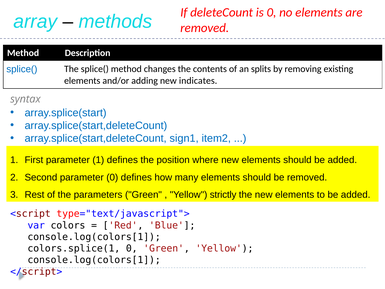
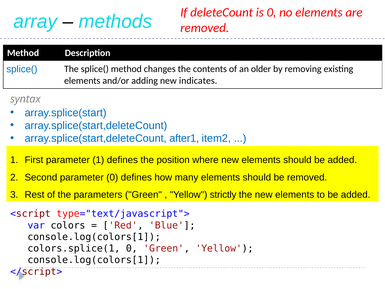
splits: splits -> older
sign1: sign1 -> after1
